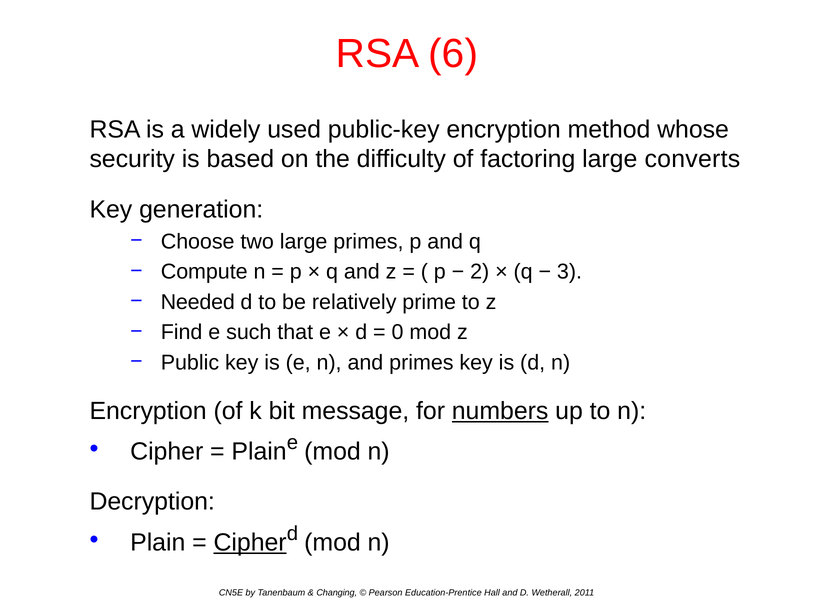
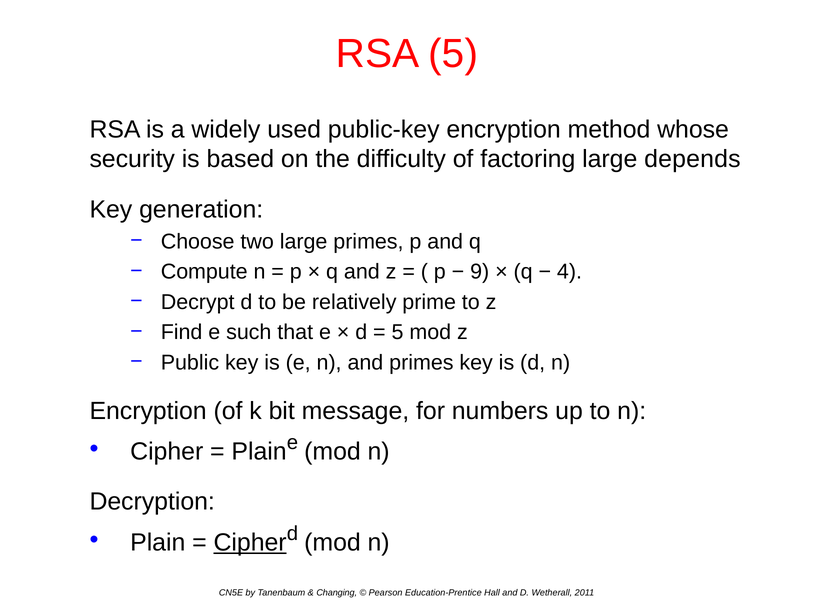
RSA 6: 6 -> 5
converts: converts -> depends
2: 2 -> 9
3: 3 -> 4
Needed: Needed -> Decrypt
0 at (397, 333): 0 -> 5
numbers underline: present -> none
